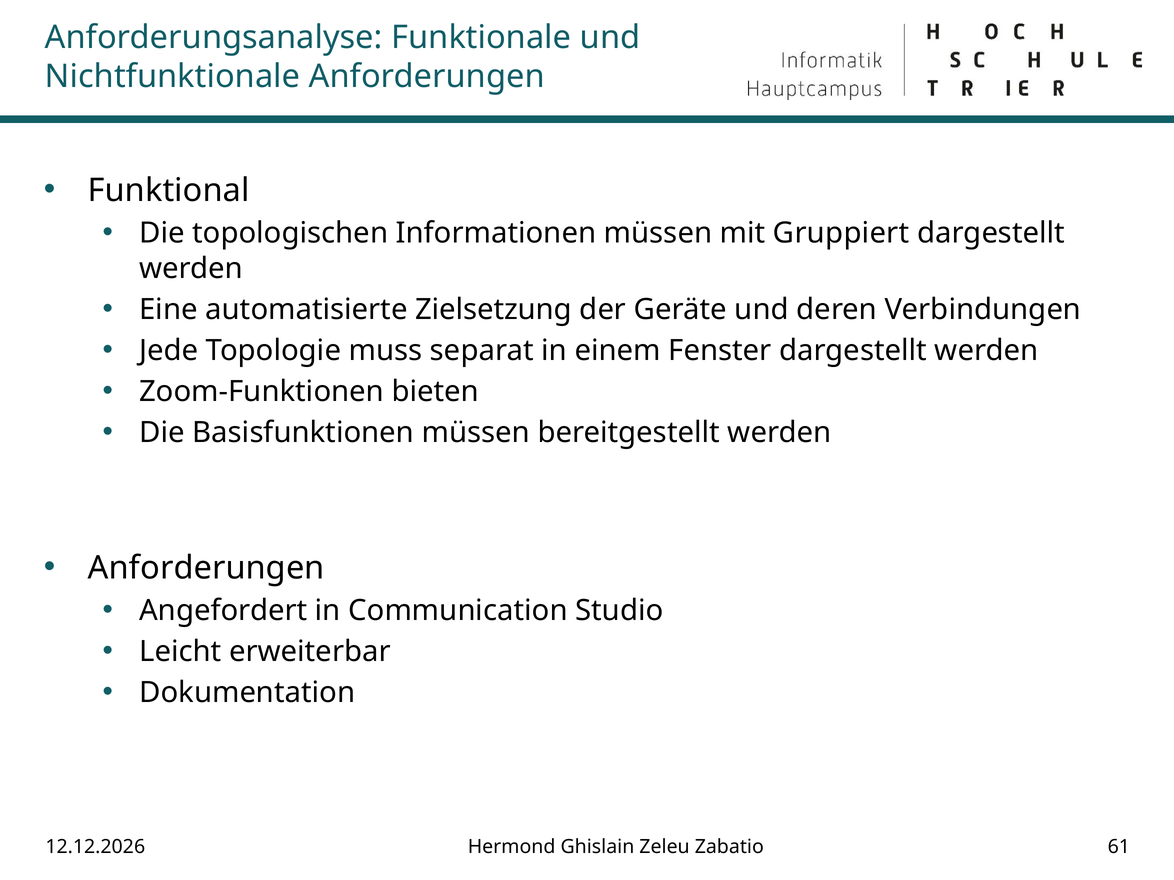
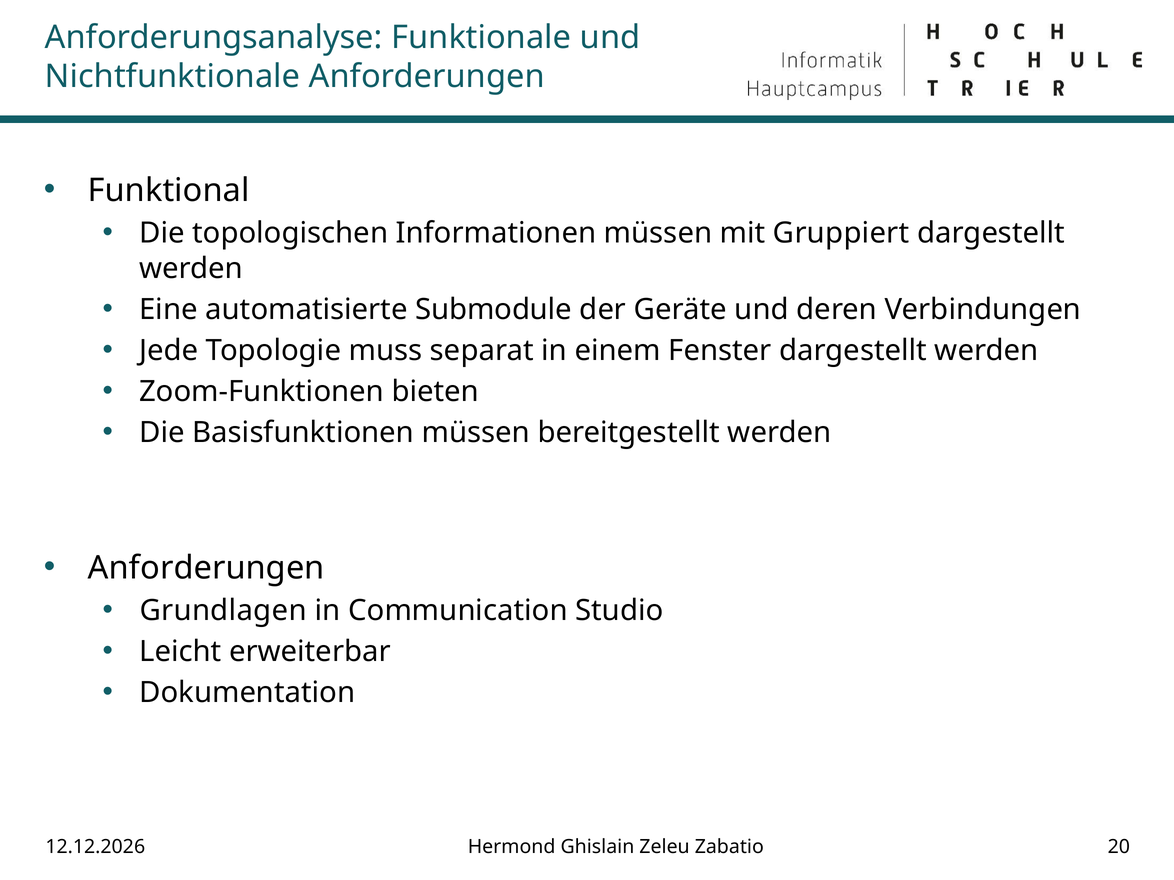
Zielsetzung: Zielsetzung -> Submodule
Angefordert: Angefordert -> Grundlagen
61: 61 -> 20
